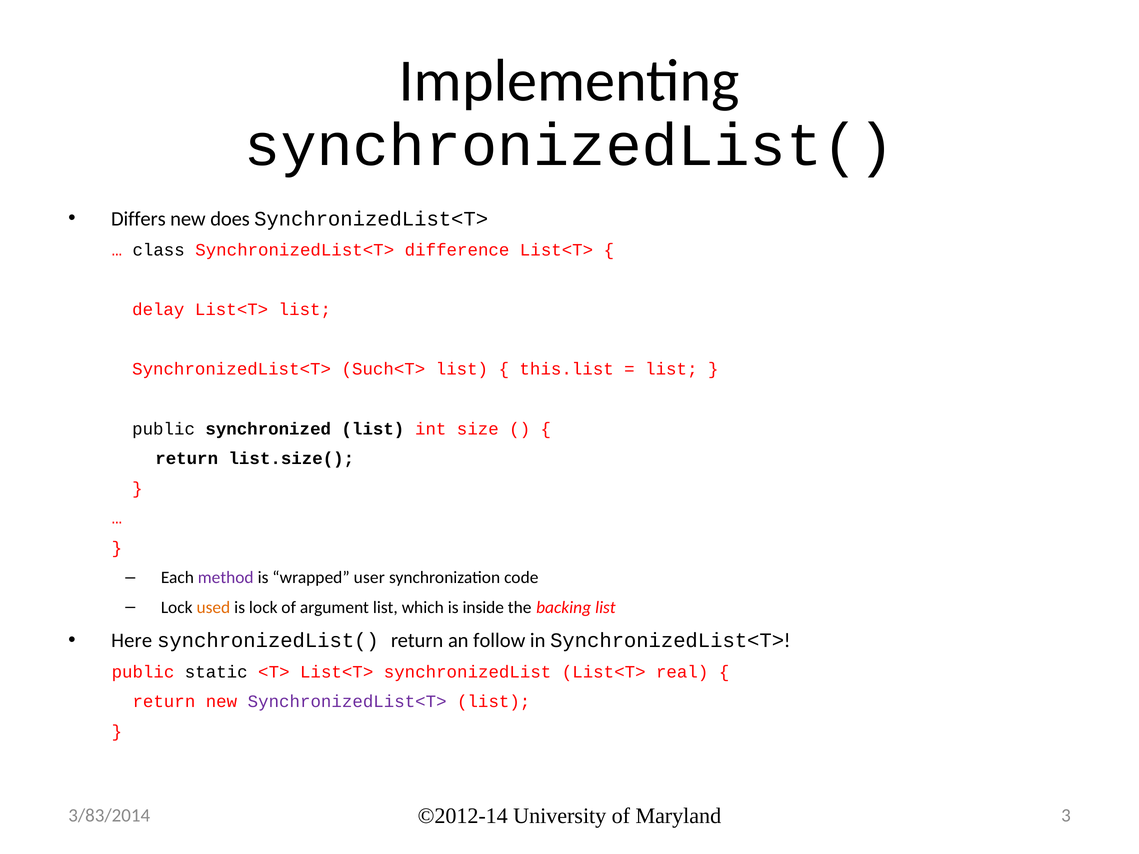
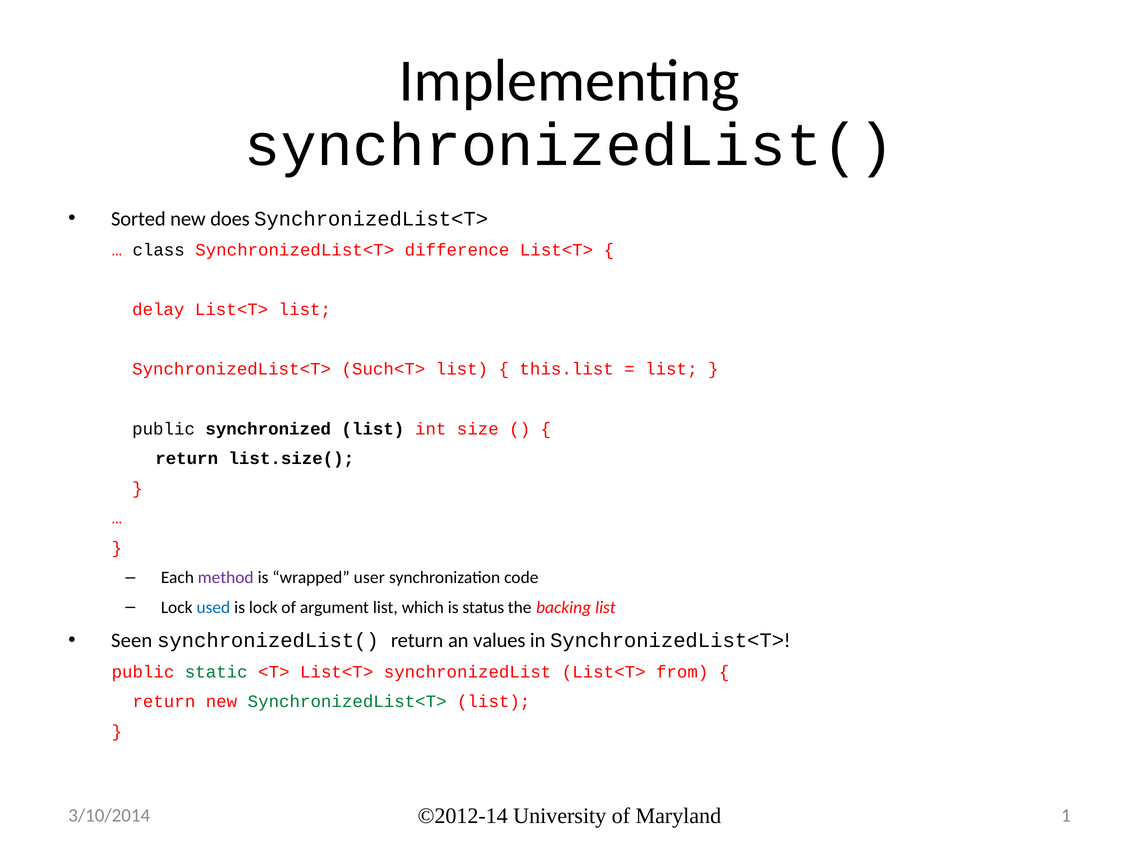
Differs: Differs -> Sorted
used colour: orange -> blue
inside: inside -> status
Here: Here -> Seen
follow: follow -> values
static colour: black -> green
real: real -> from
SynchronizedList<T> at (347, 702) colour: purple -> green
3: 3 -> 1
3/83/2014: 3/83/2014 -> 3/10/2014
